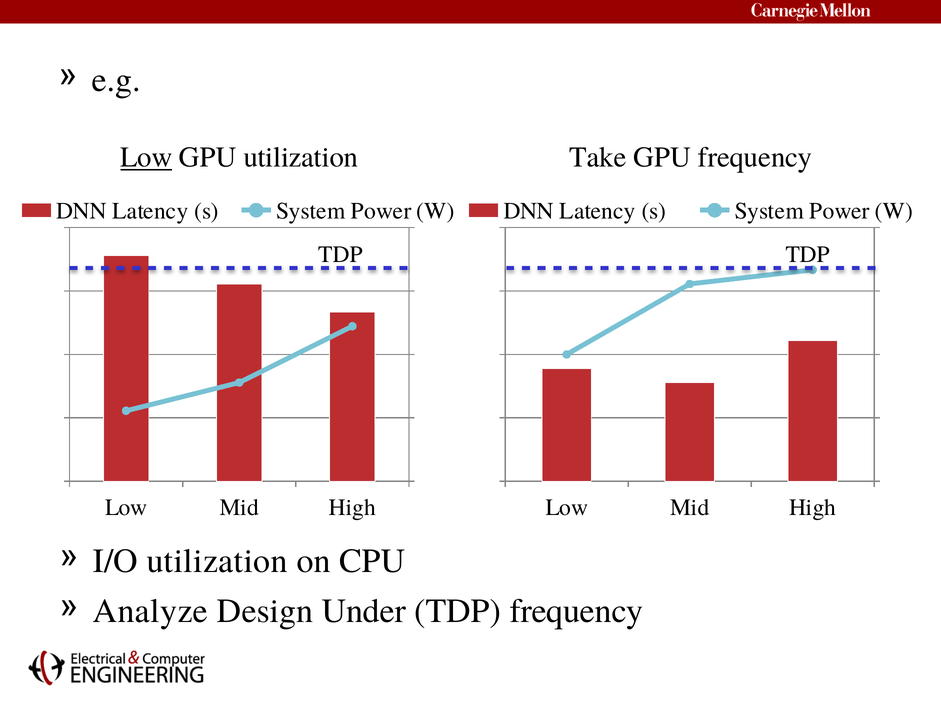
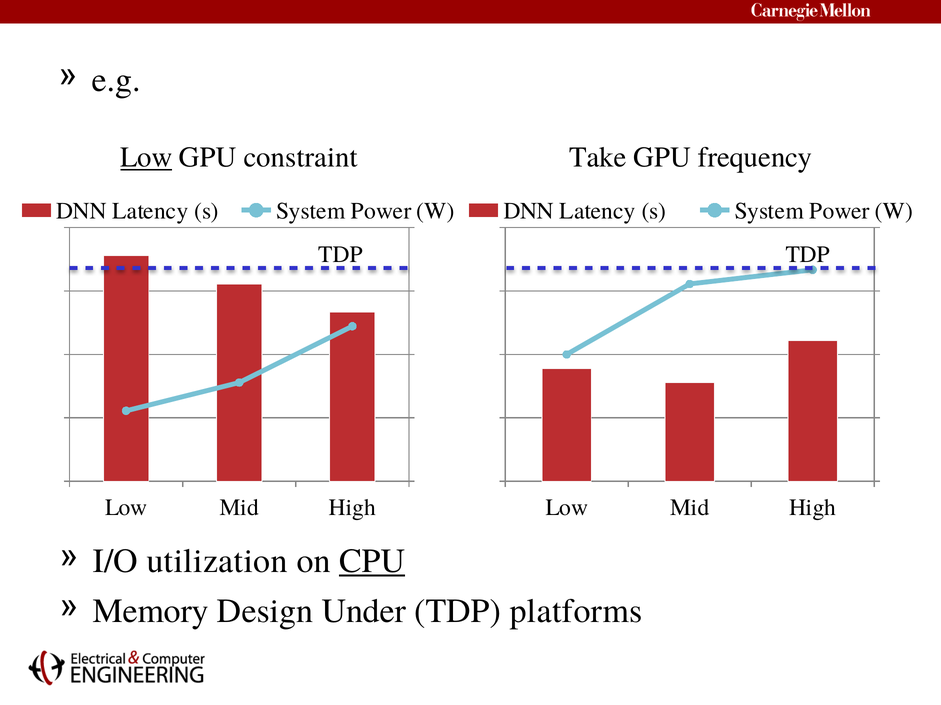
GPU utilization: utilization -> constraint
CPU underline: none -> present
Analyze: Analyze -> Memory
TDP frequency: frequency -> platforms
